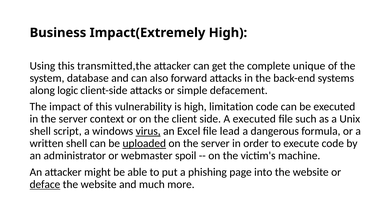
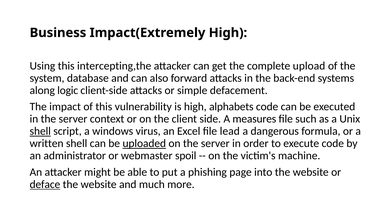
transmitted,the: transmitted,the -> intercepting,the
unique: unique -> upload
limitation: limitation -> alphabets
A executed: executed -> measures
shell at (40, 131) underline: none -> present
virus underline: present -> none
